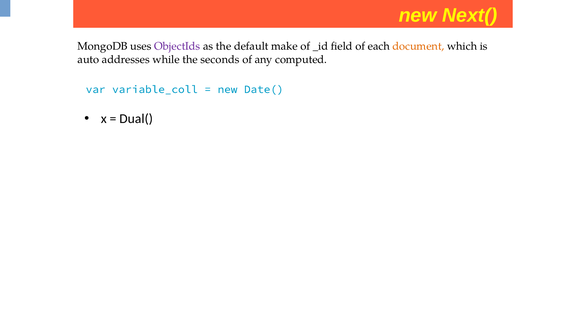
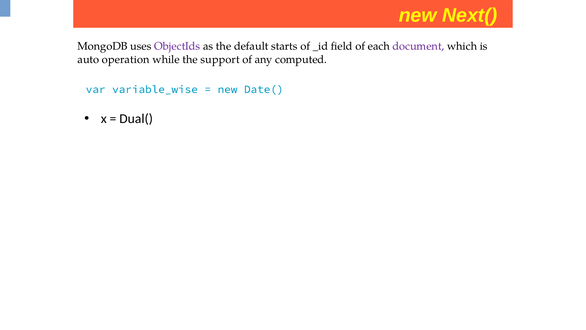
make: make -> starts
document colour: orange -> purple
addresses: addresses -> operation
seconds: seconds -> support
variable_coll: variable_coll -> variable_wise
